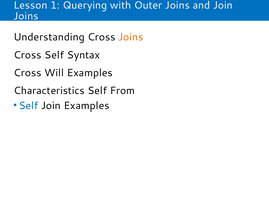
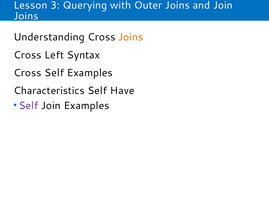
1: 1 -> 3
Cross Self: Self -> Left
Cross Will: Will -> Self
From: From -> Have
Self at (28, 105) colour: blue -> purple
